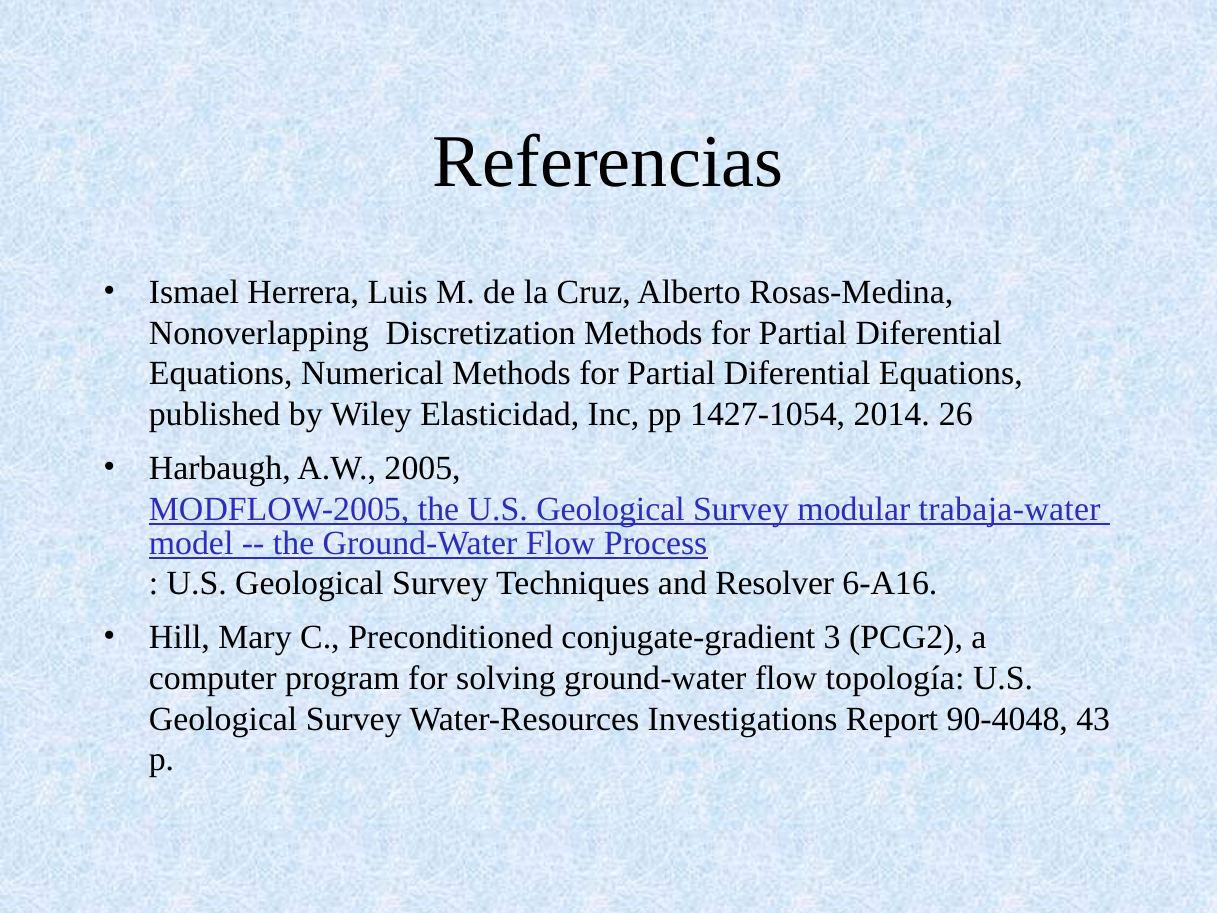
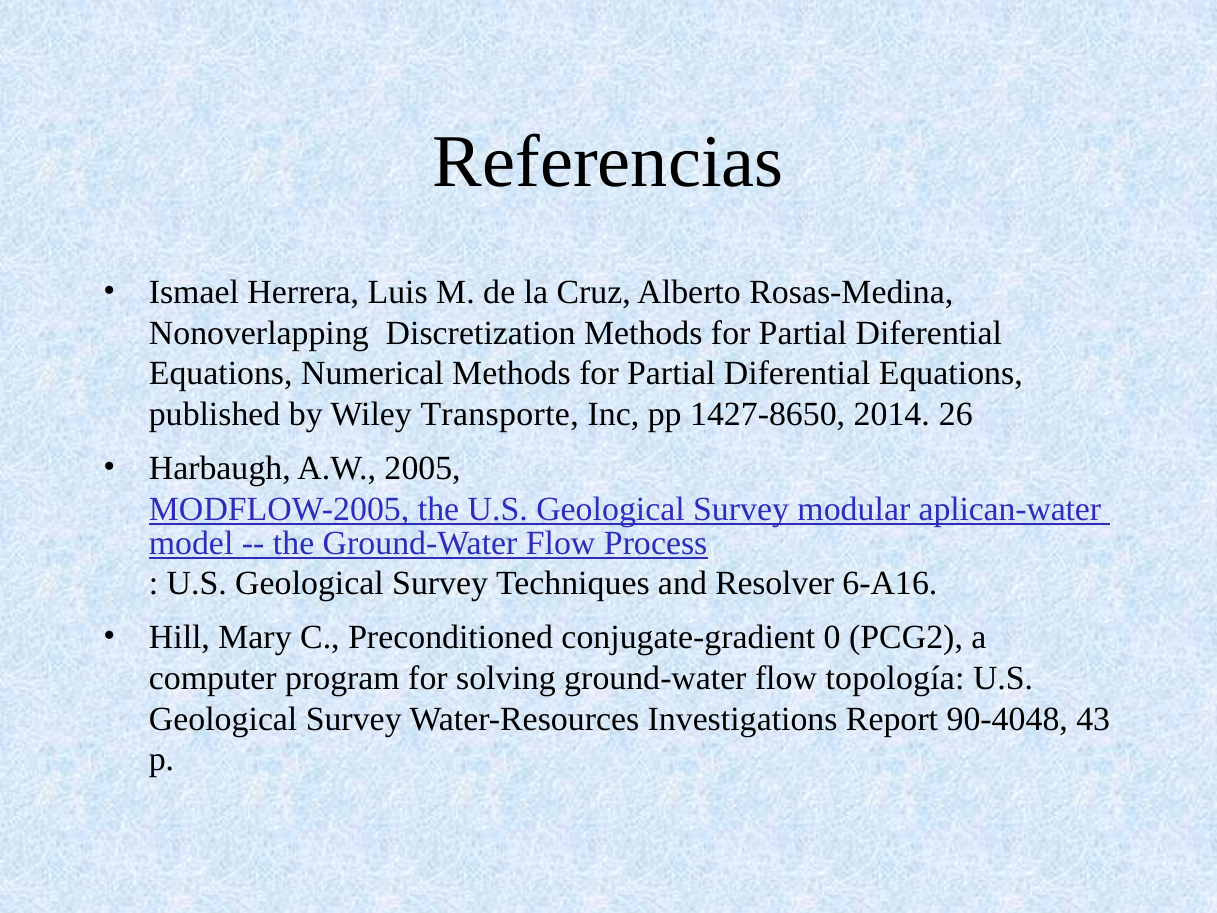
Elasticidad: Elasticidad -> Transporte
1427-1054: 1427-1054 -> 1427-8650
trabaja-water: trabaja-water -> aplican-water
3: 3 -> 0
